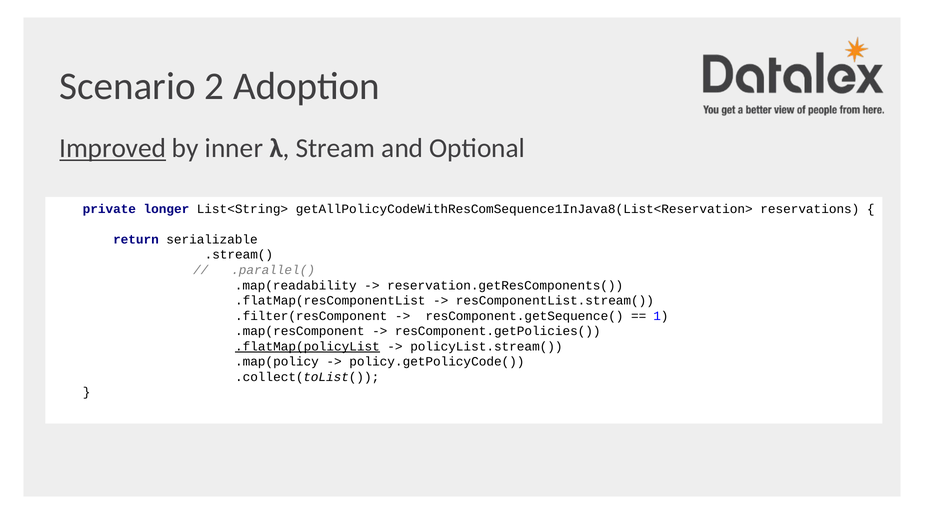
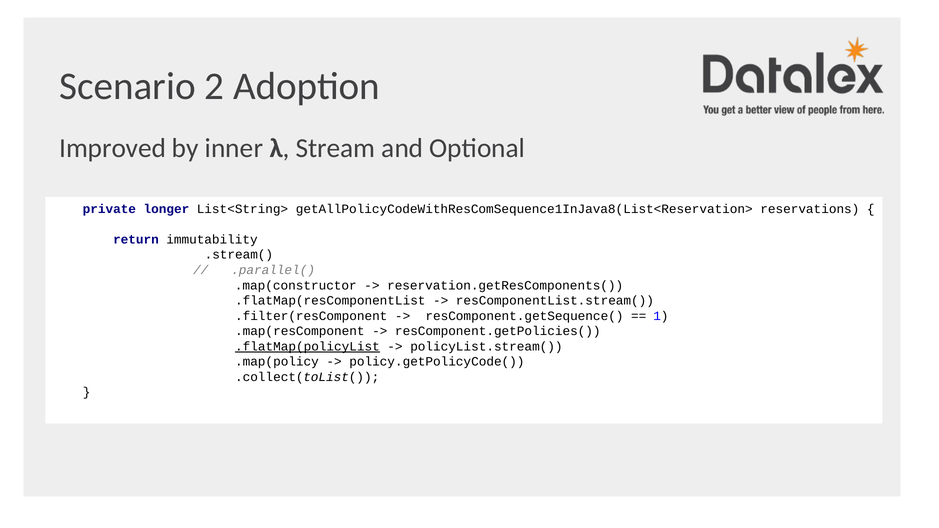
Improved underline: present -> none
serializable: serializable -> immutability
.map(readability: .map(readability -> .map(constructor
